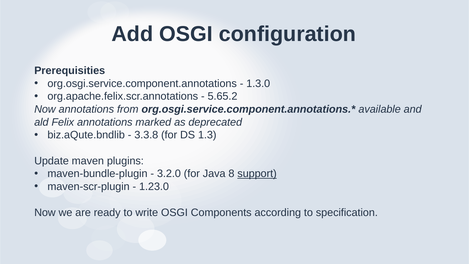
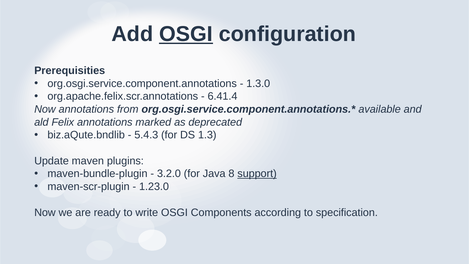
OSGI at (186, 34) underline: none -> present
5.65.2: 5.65.2 -> 6.41.4
3.3.8: 3.3.8 -> 5.4.3
